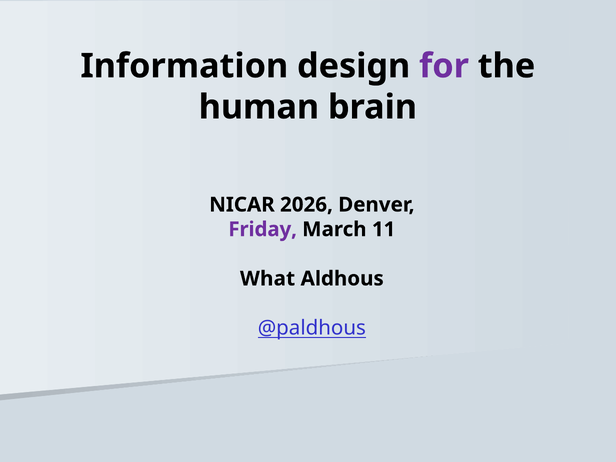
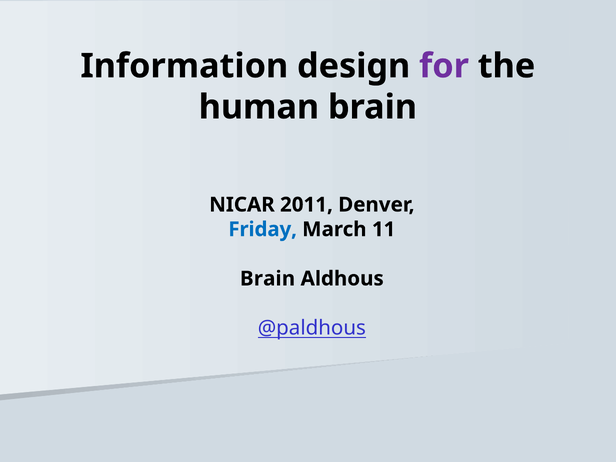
2026: 2026 -> 2011
Friday colour: purple -> blue
What at (268, 279): What -> Brain
